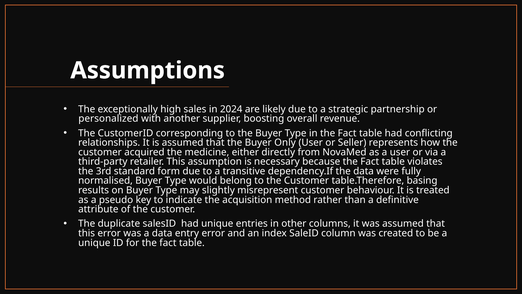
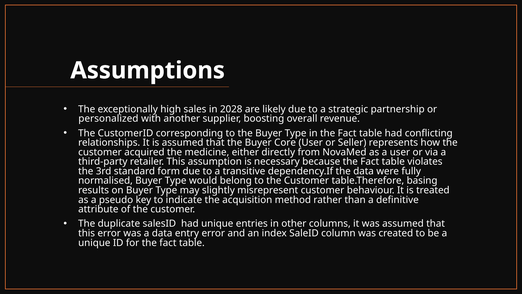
2024: 2024 -> 2028
Only: Only -> Core
